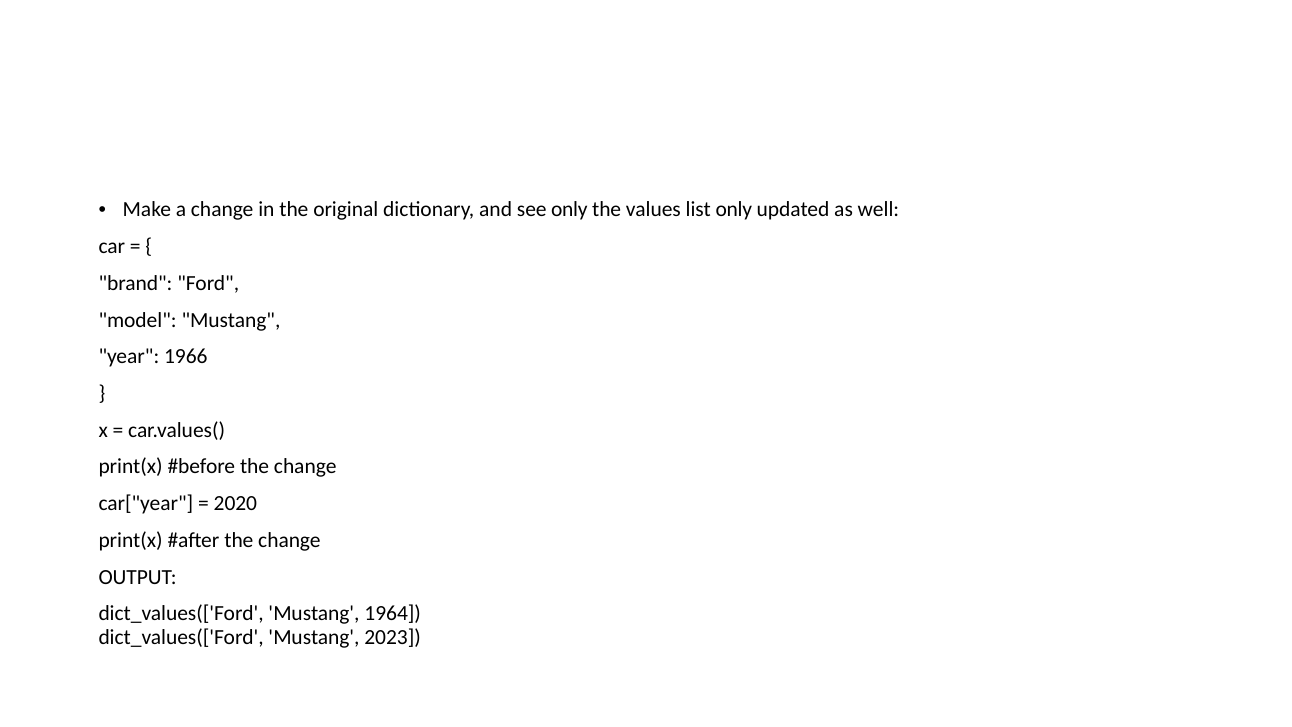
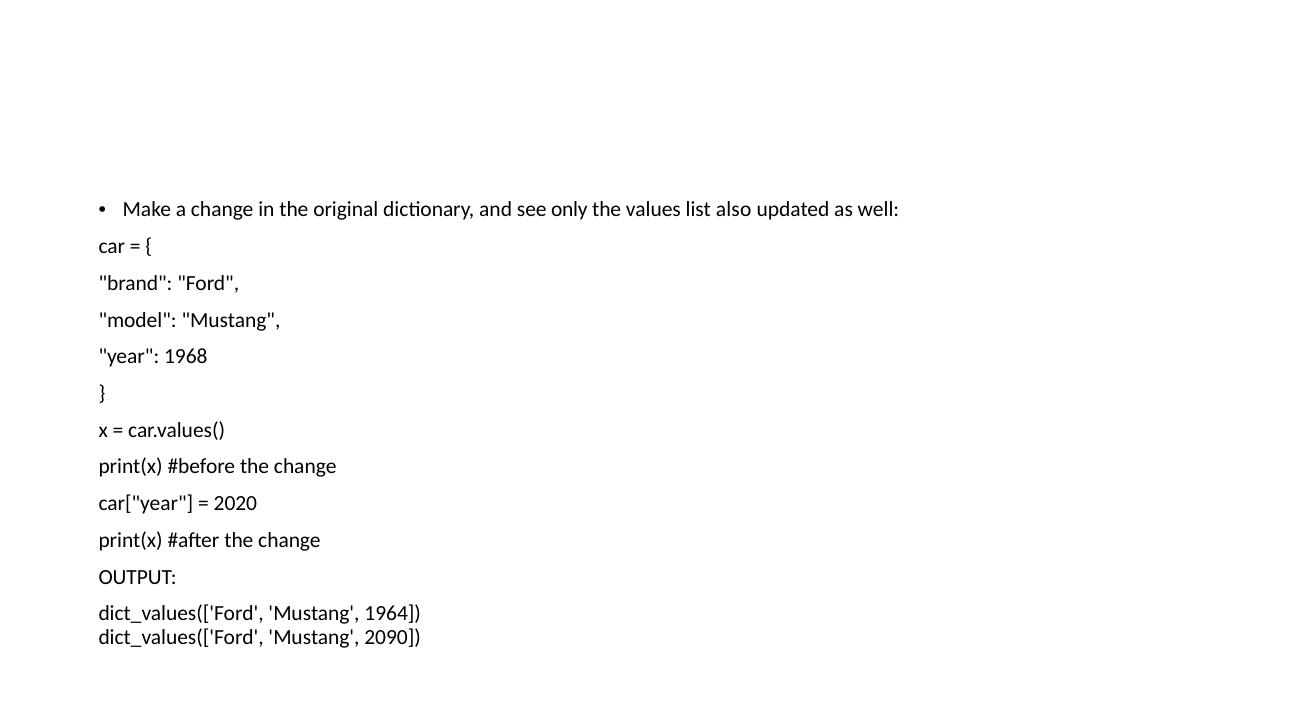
list only: only -> also
1966: 1966 -> 1968
2023: 2023 -> 2090
